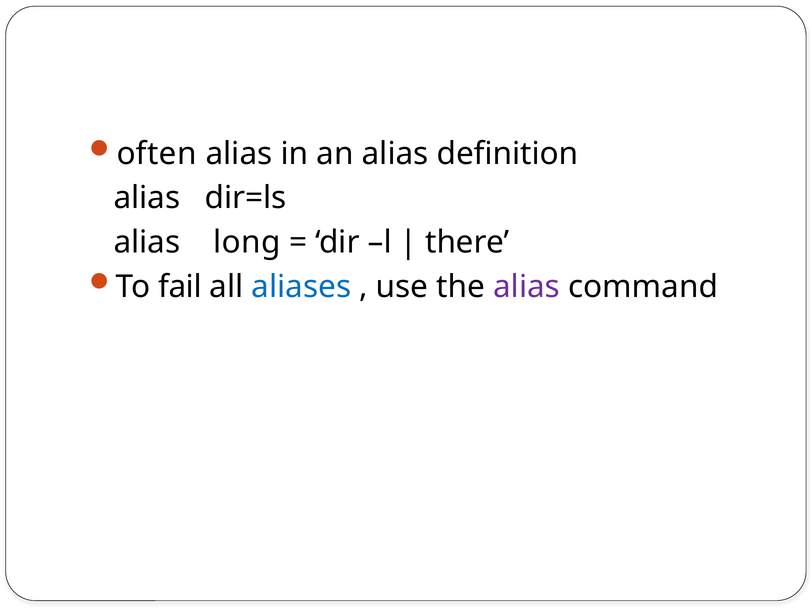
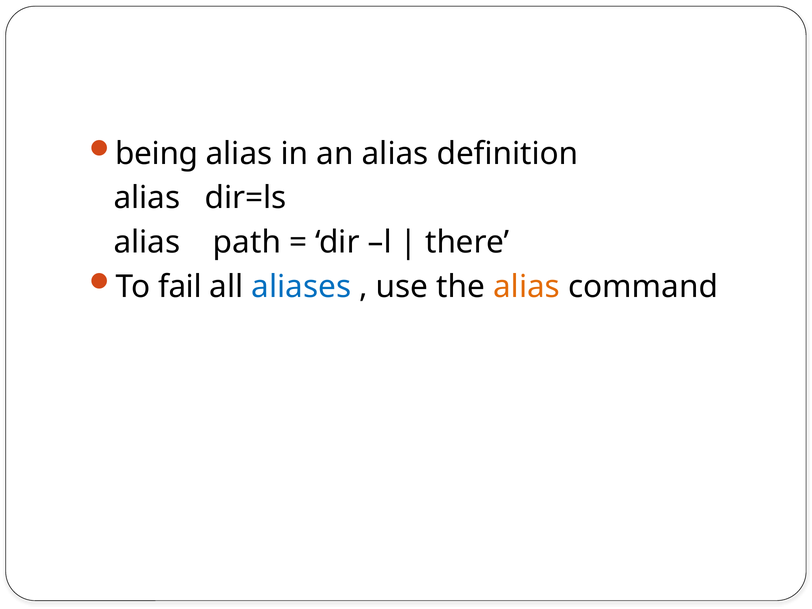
often: often -> being
long: long -> path
alias at (527, 287) colour: purple -> orange
